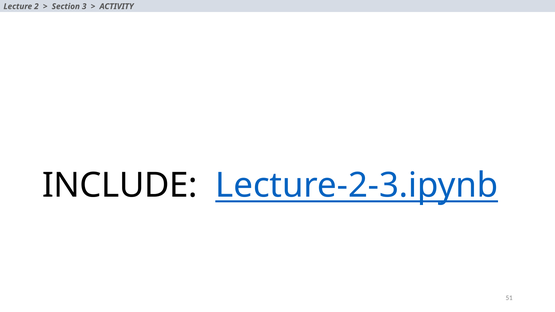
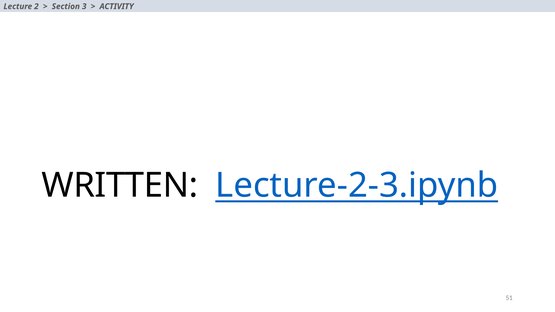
INCLUDE: INCLUDE -> WRITTEN
